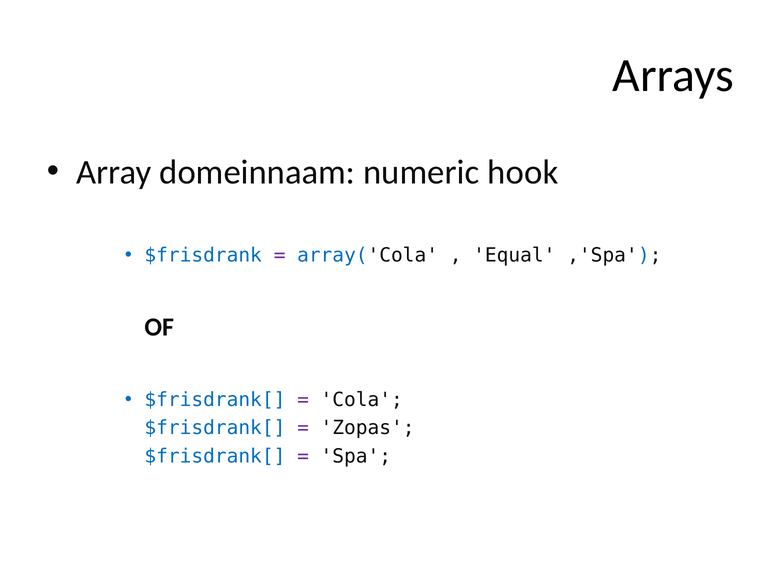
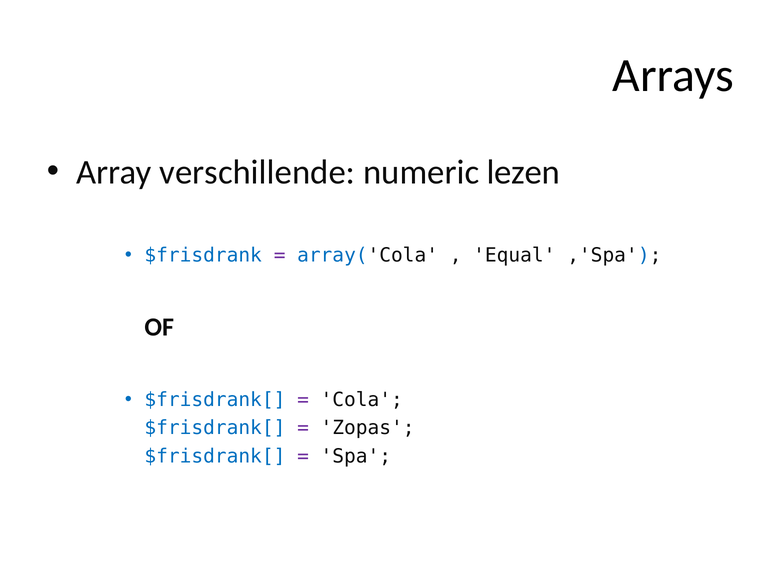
domeinnaam: domeinnaam -> verschillende
hook: hook -> lezen
